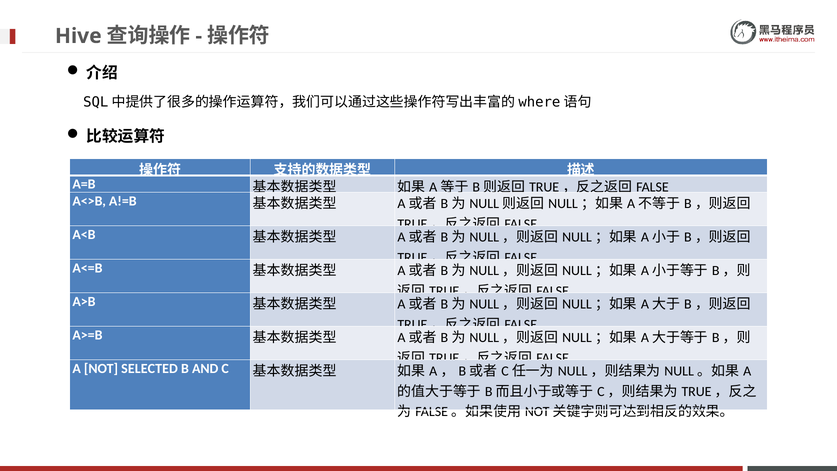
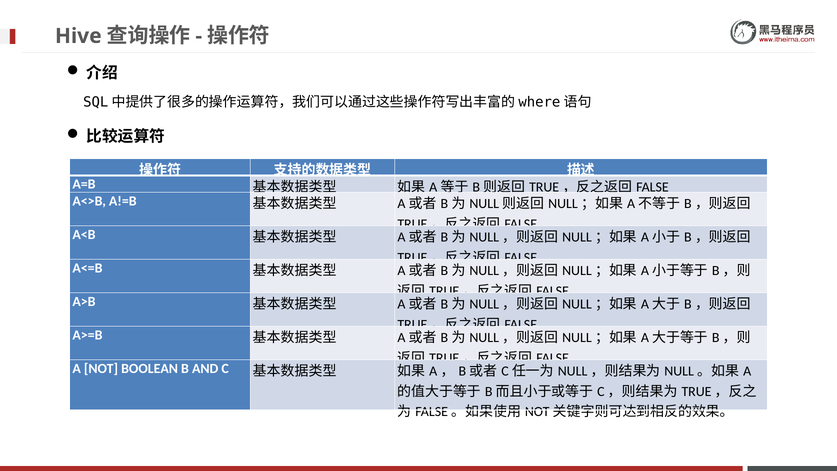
SELECTED: SELECTED -> BOOLEAN
